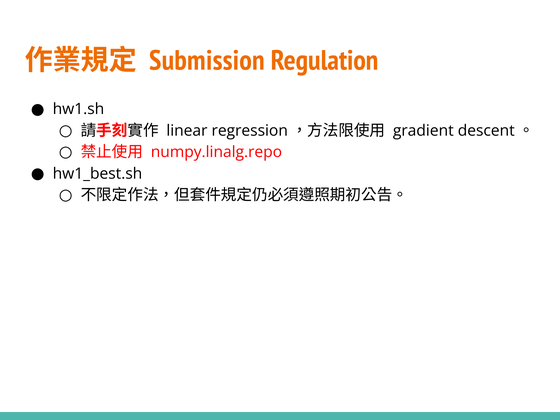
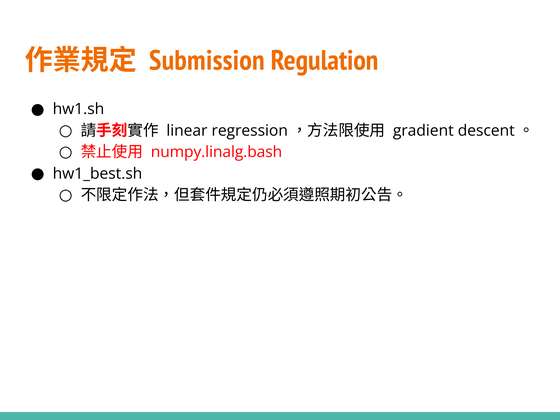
numpy.linalg.repo: numpy.linalg.repo -> numpy.linalg.bash
